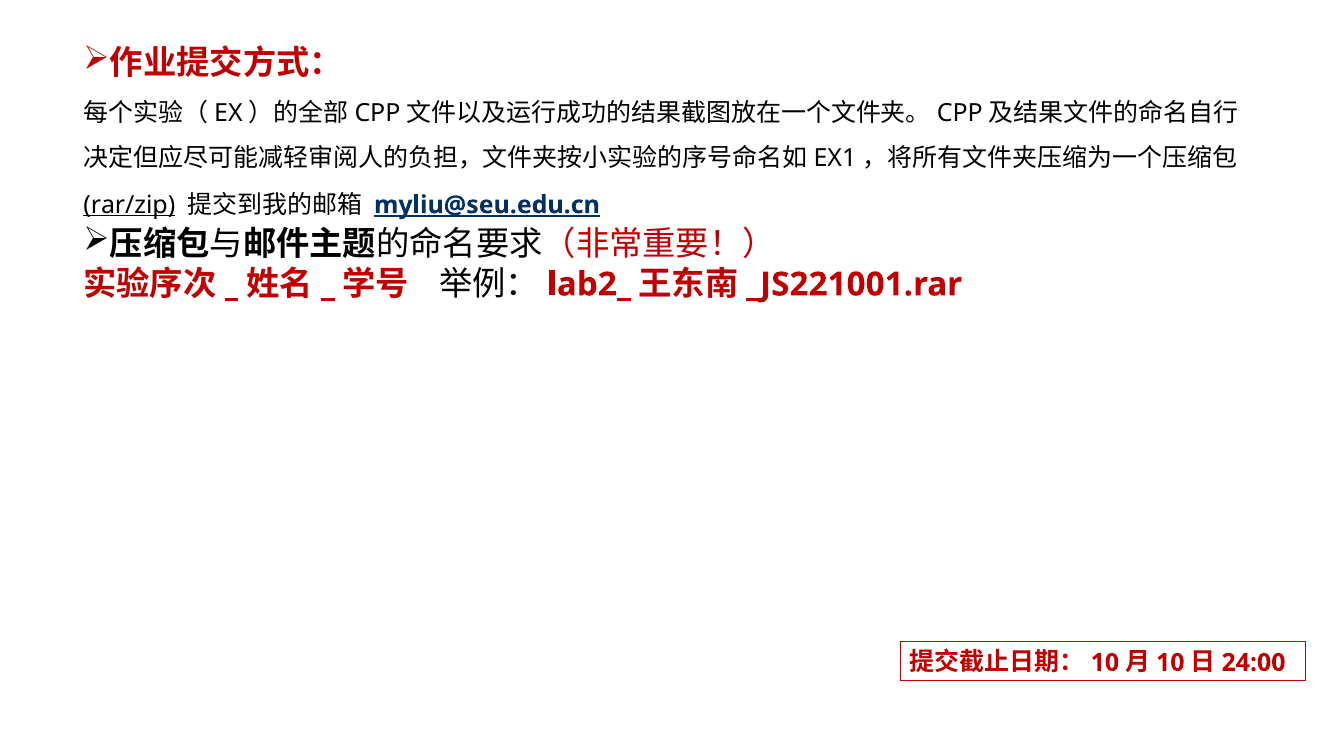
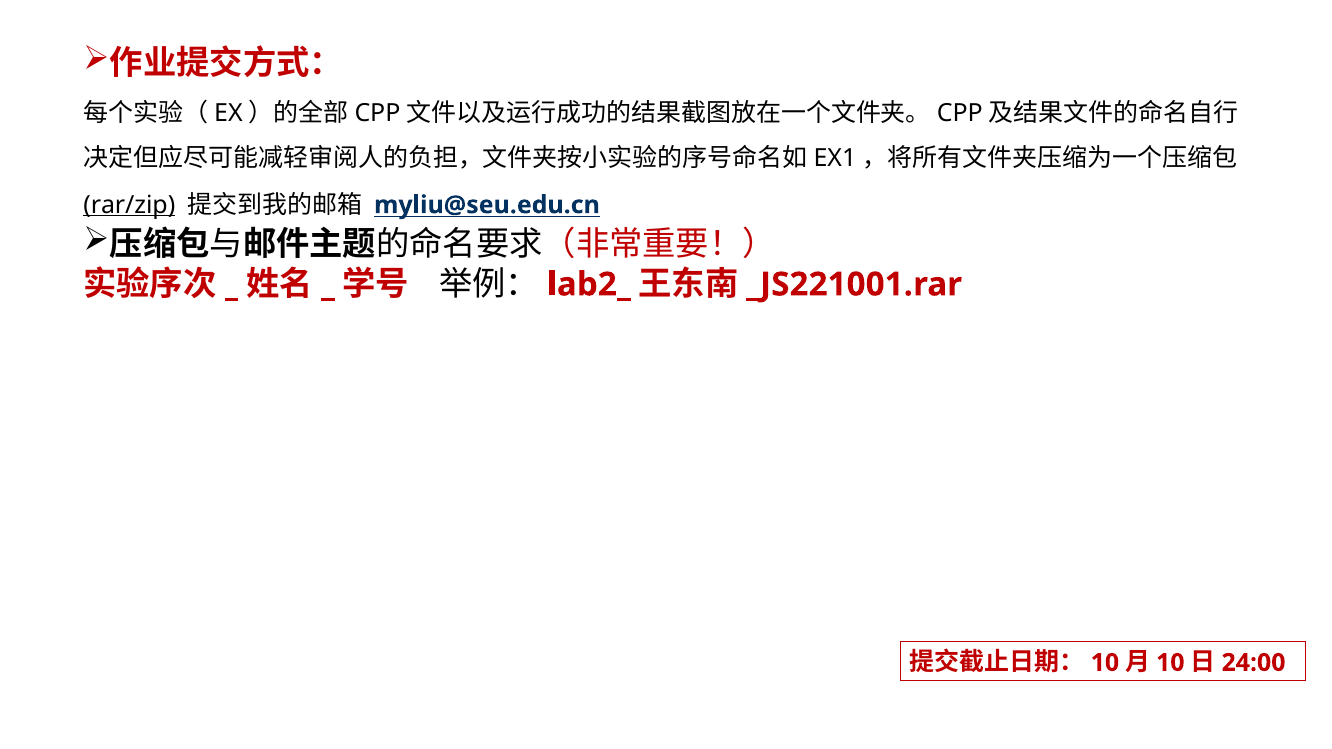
myliu@seu.edu.cn underline: present -> none
